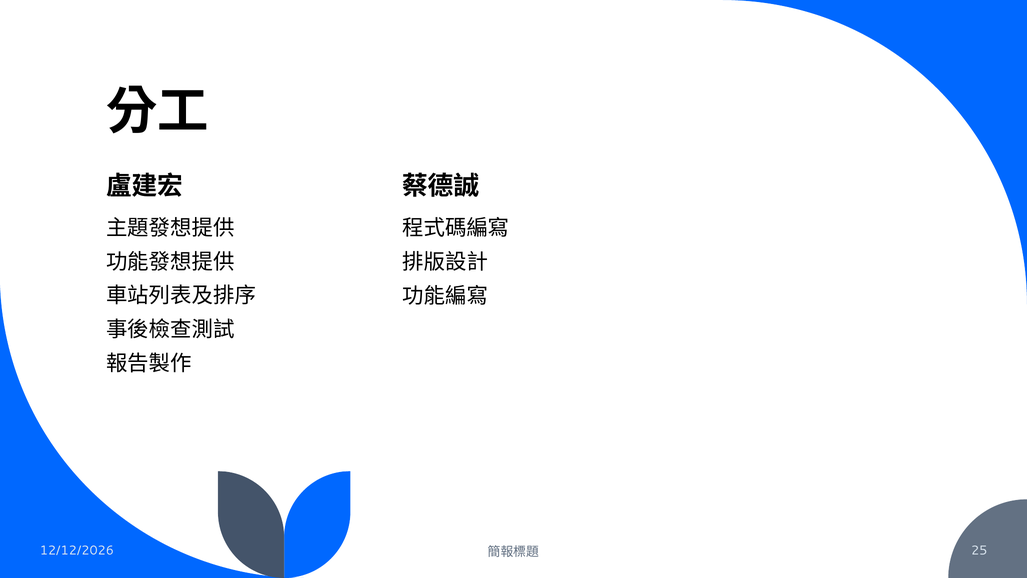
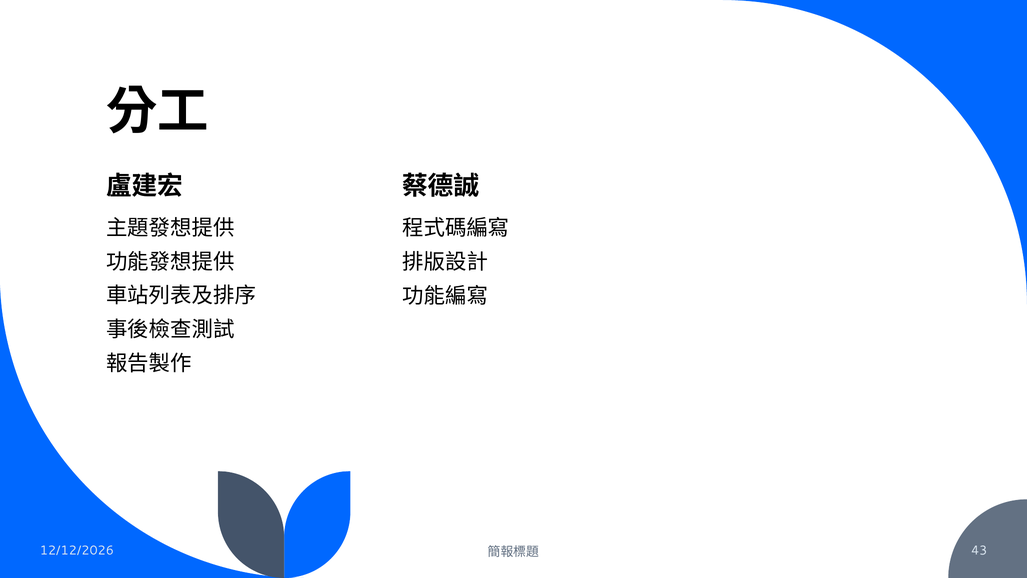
25: 25 -> 43
